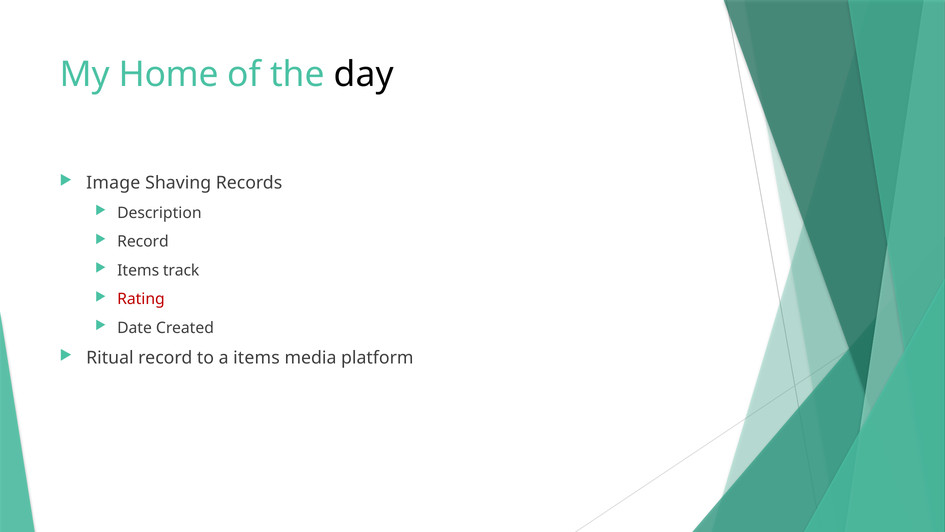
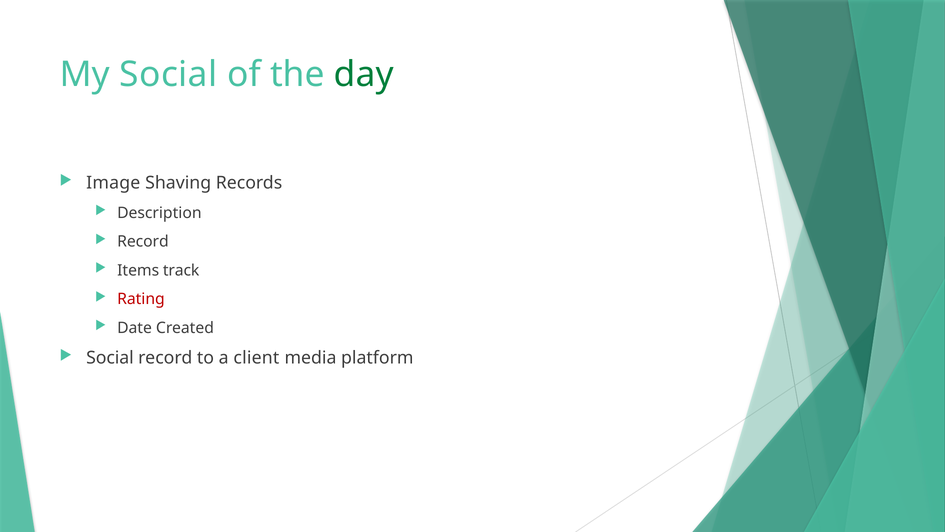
My Home: Home -> Social
day colour: black -> green
Ritual at (110, 358): Ritual -> Social
a items: items -> client
